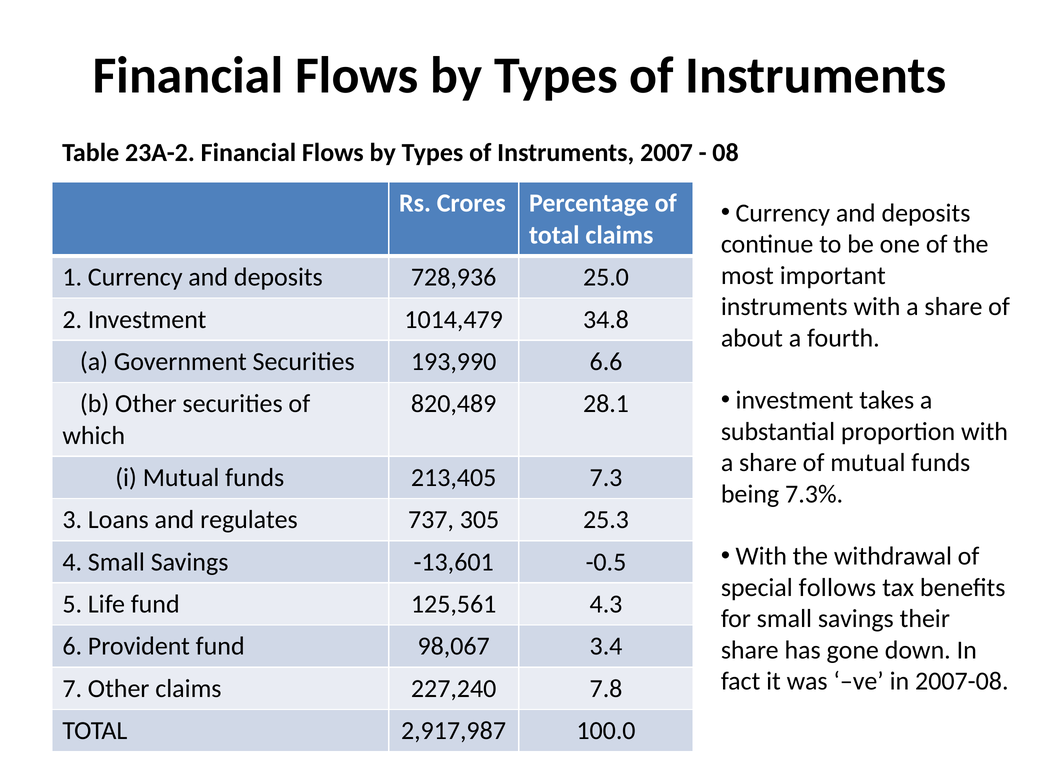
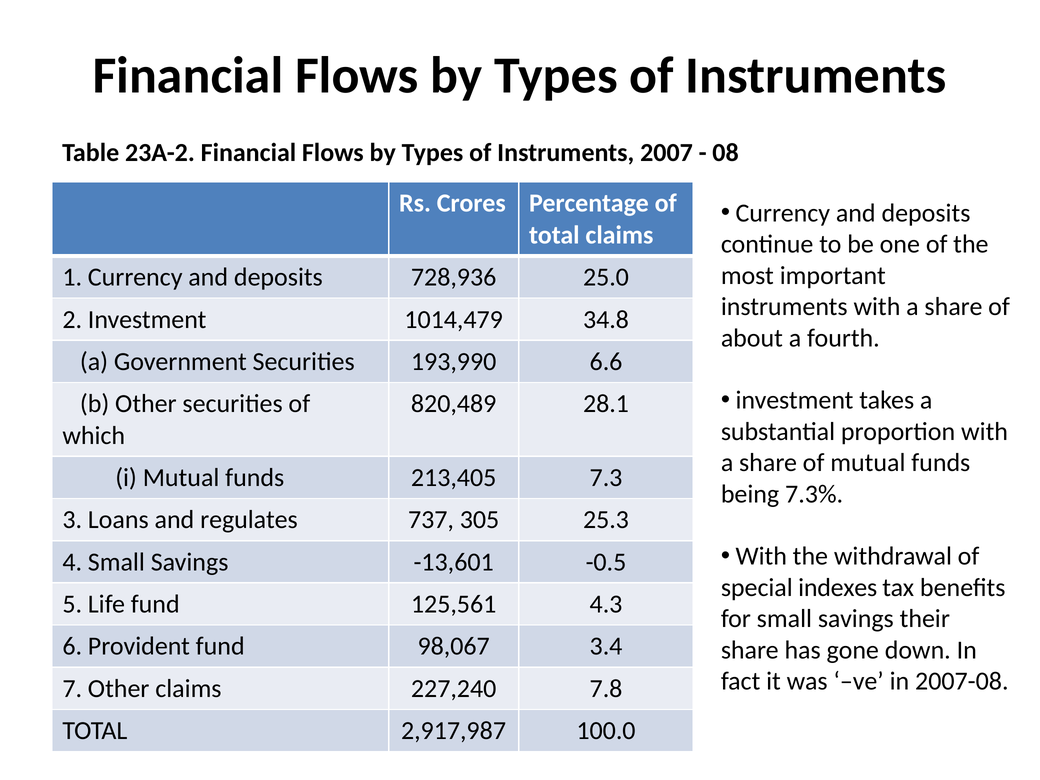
follows: follows -> indexes
